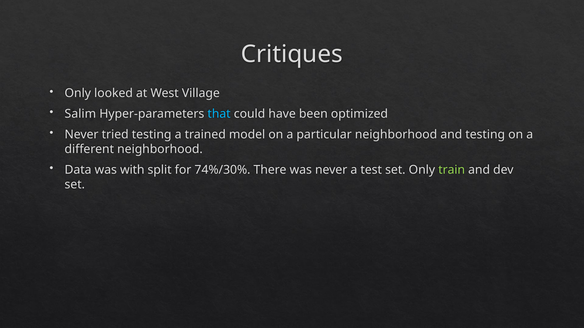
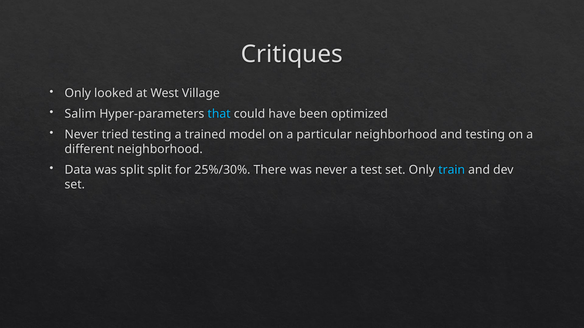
was with: with -> split
74%/30%: 74%/30% -> 25%/30%
train colour: light green -> light blue
